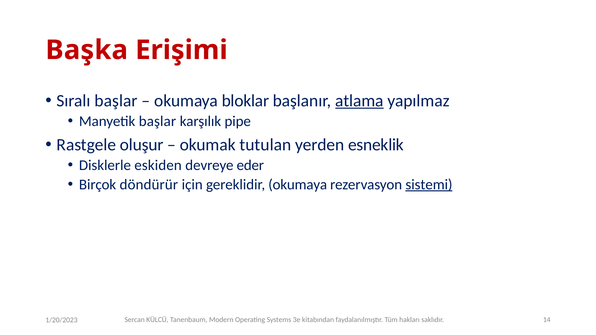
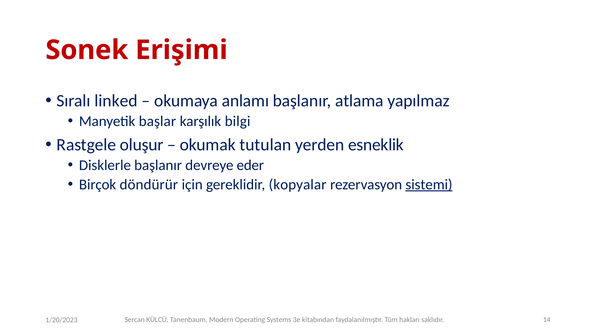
Başka: Başka -> Sonek
Sıralı başlar: başlar -> linked
bloklar: bloklar -> anlamı
atlama underline: present -> none
pipe: pipe -> bilgi
Disklerle eskiden: eskiden -> başlanır
gereklidir okumaya: okumaya -> kopyalar
